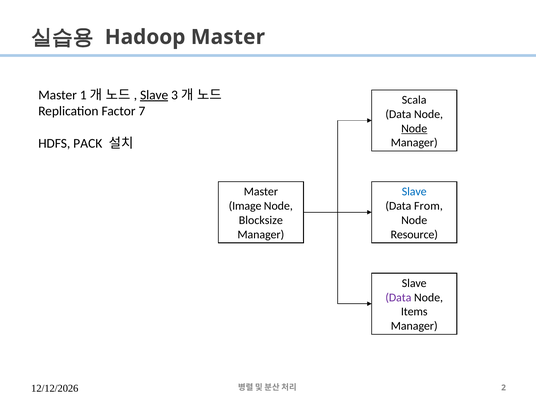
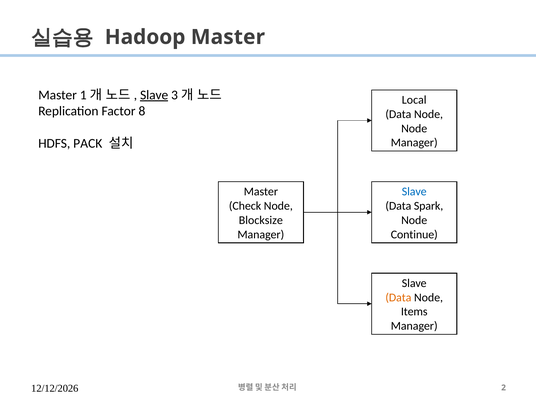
Scala: Scala -> Local
7: 7 -> 8
Node at (414, 128) underline: present -> none
Image: Image -> Check
From: From -> Spark
Resource: Resource -> Continue
Data at (398, 297) colour: purple -> orange
